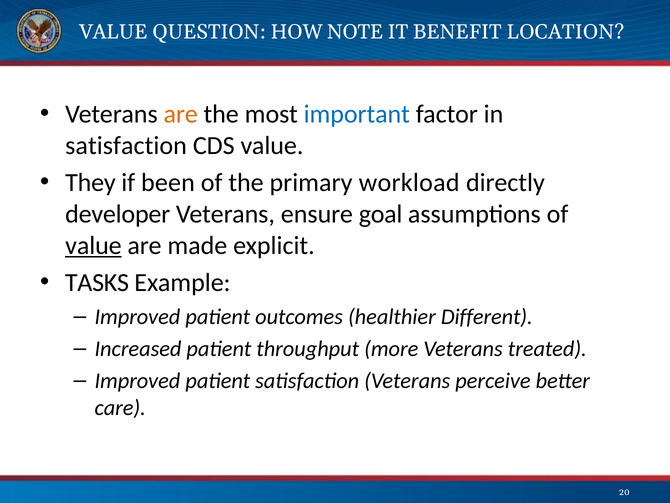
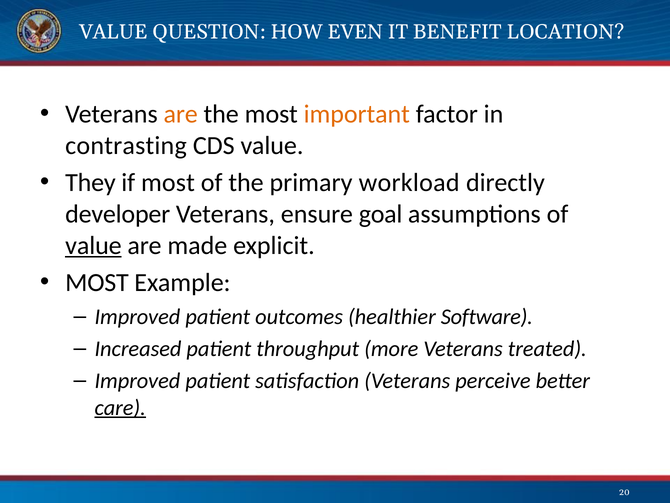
NOTE: NOTE -> EVEN
important colour: blue -> orange
satisfaction at (126, 145): satisfaction -> contrasting
if been: been -> most
TASKS at (97, 282): TASKS -> MOST
Different: Different -> Software
care underline: none -> present
